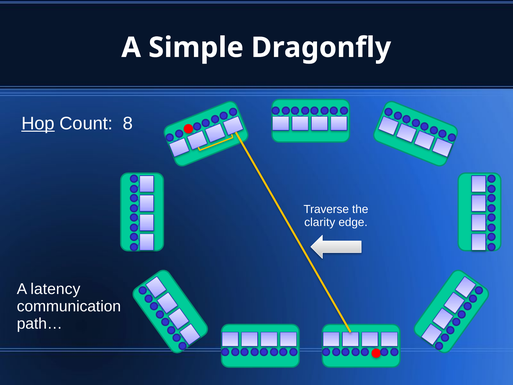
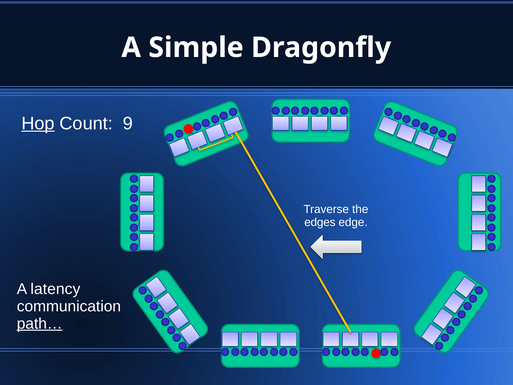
8: 8 -> 9
clarity: clarity -> edges
path… underline: none -> present
